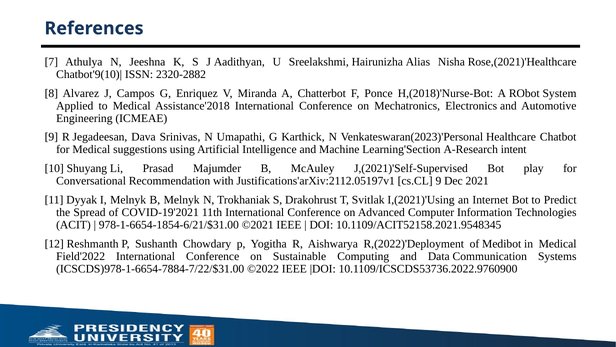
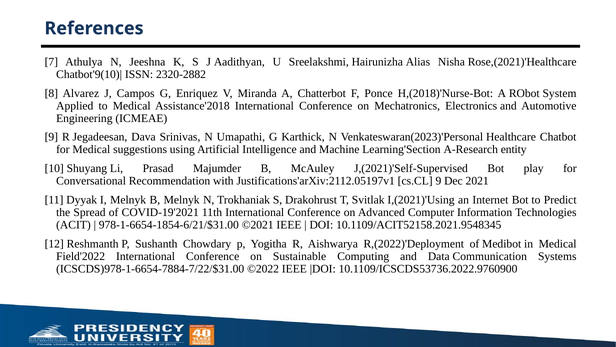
intent: intent -> entity
